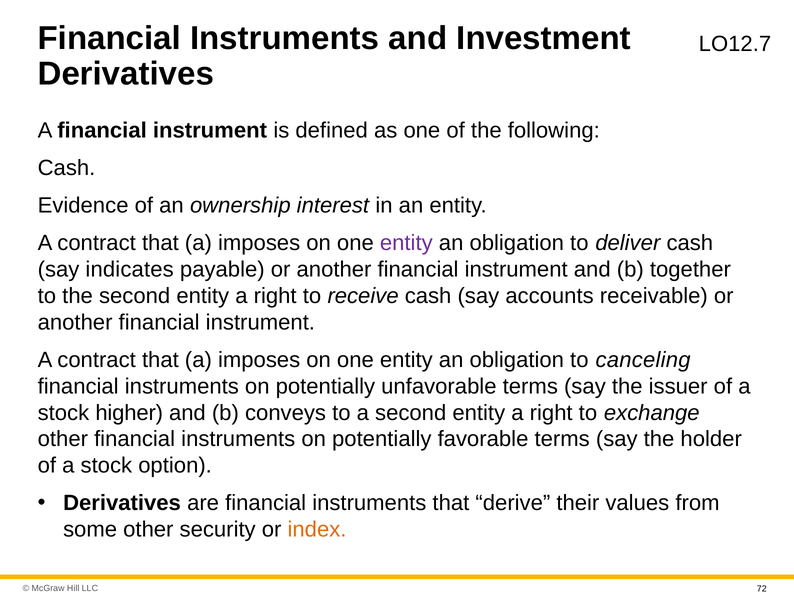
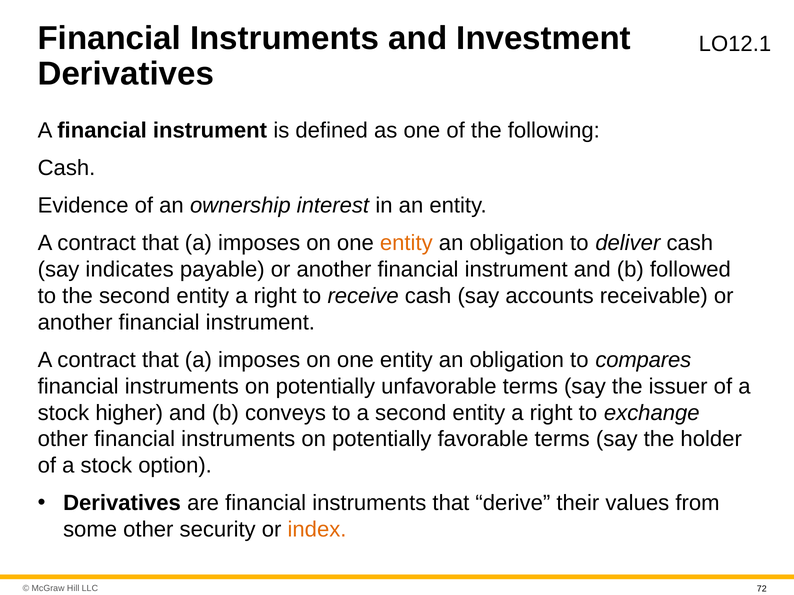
O12.7: O12.7 -> O12.1
entity at (406, 243) colour: purple -> orange
together: together -> followed
canceling: canceling -> compares
